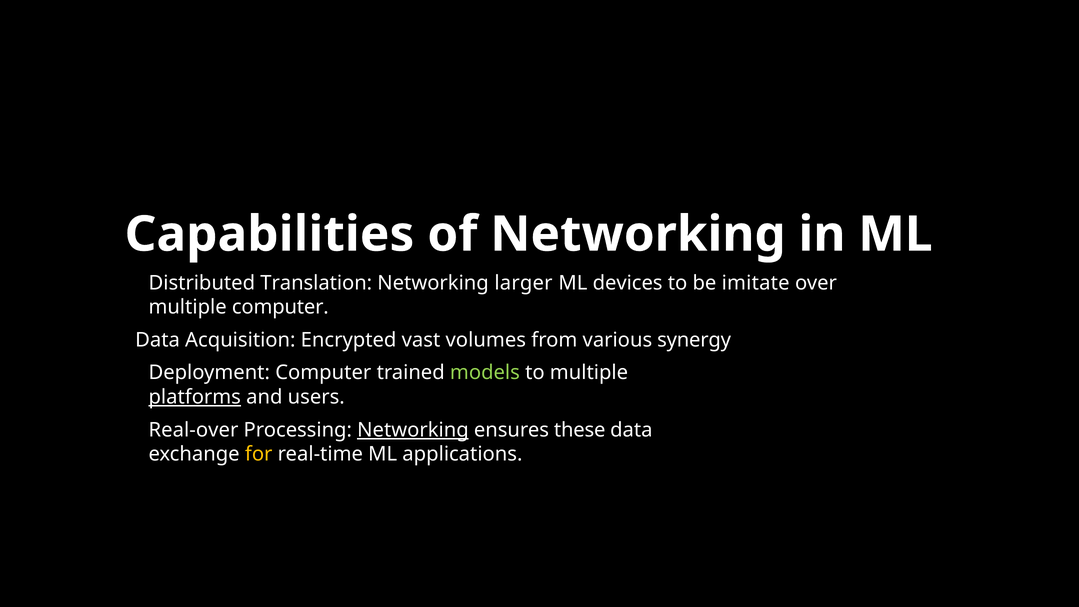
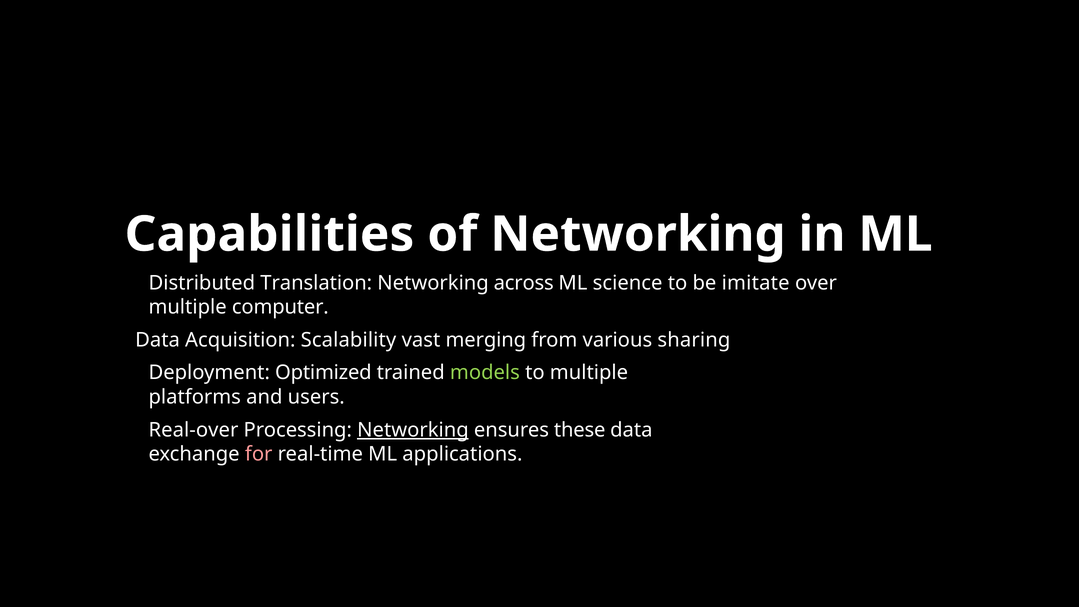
larger: larger -> across
devices: devices -> science
Encrypted: Encrypted -> Scalability
volumes: volumes -> merging
synergy: synergy -> sharing
Deployment Computer: Computer -> Optimized
platforms underline: present -> none
for colour: yellow -> pink
